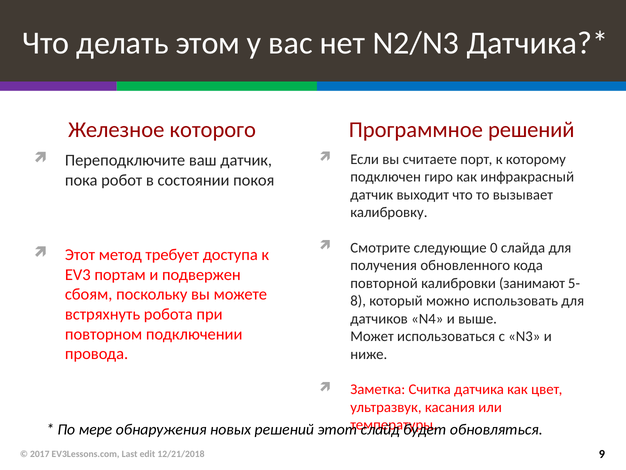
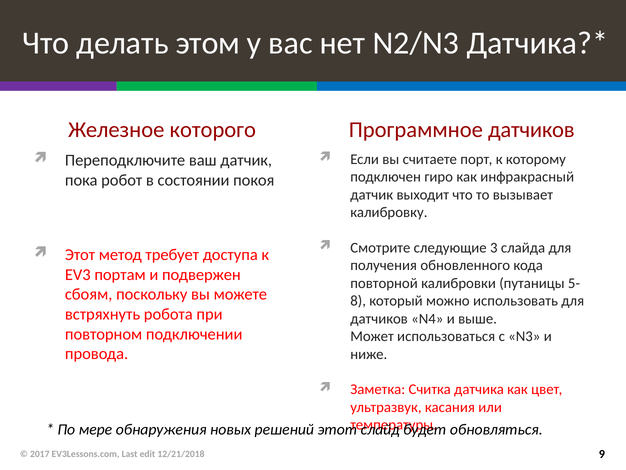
Программное решений: решений -> датчиков
0: 0 -> 3
занимают: занимают -> путаницы
